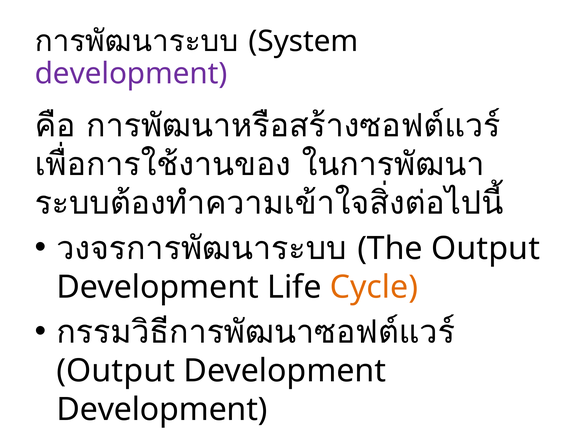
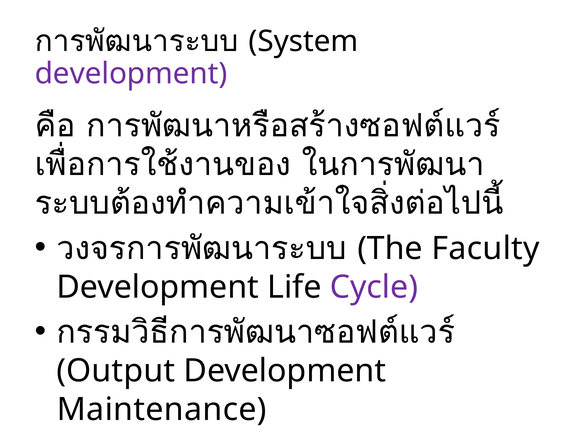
The Output: Output -> Faculty
Cycle colour: orange -> purple
Development at (162, 409): Development -> Maintenance
